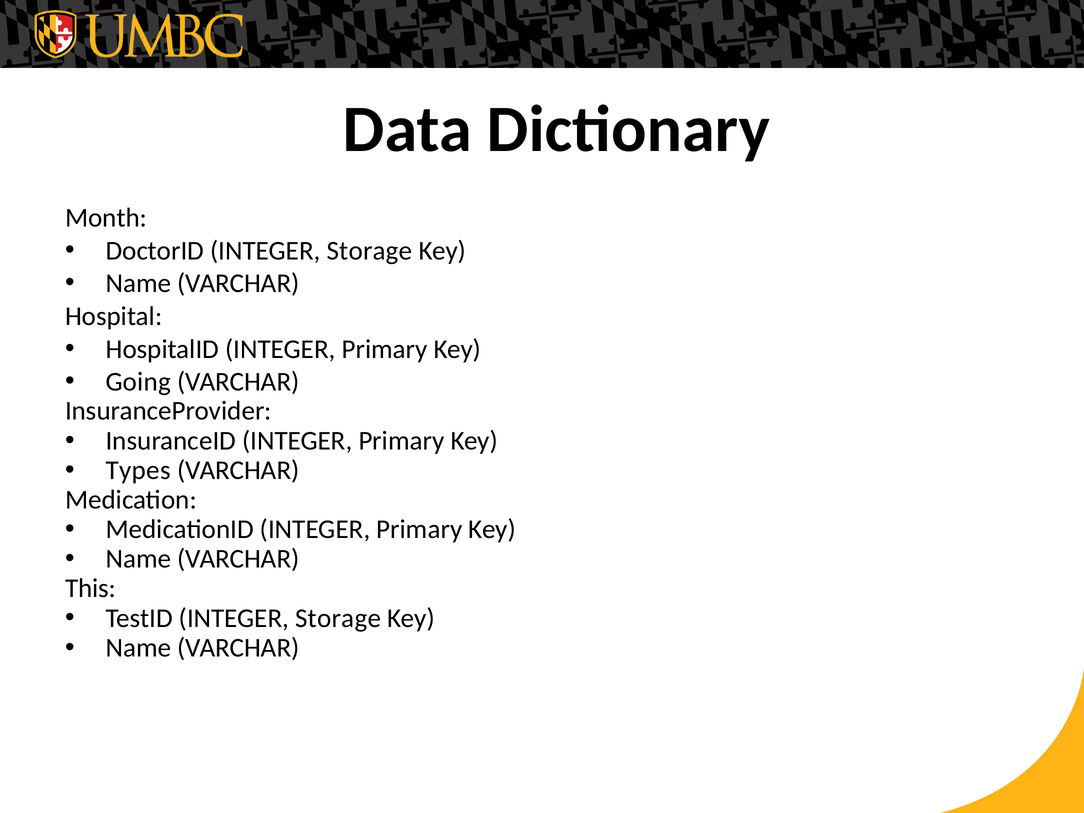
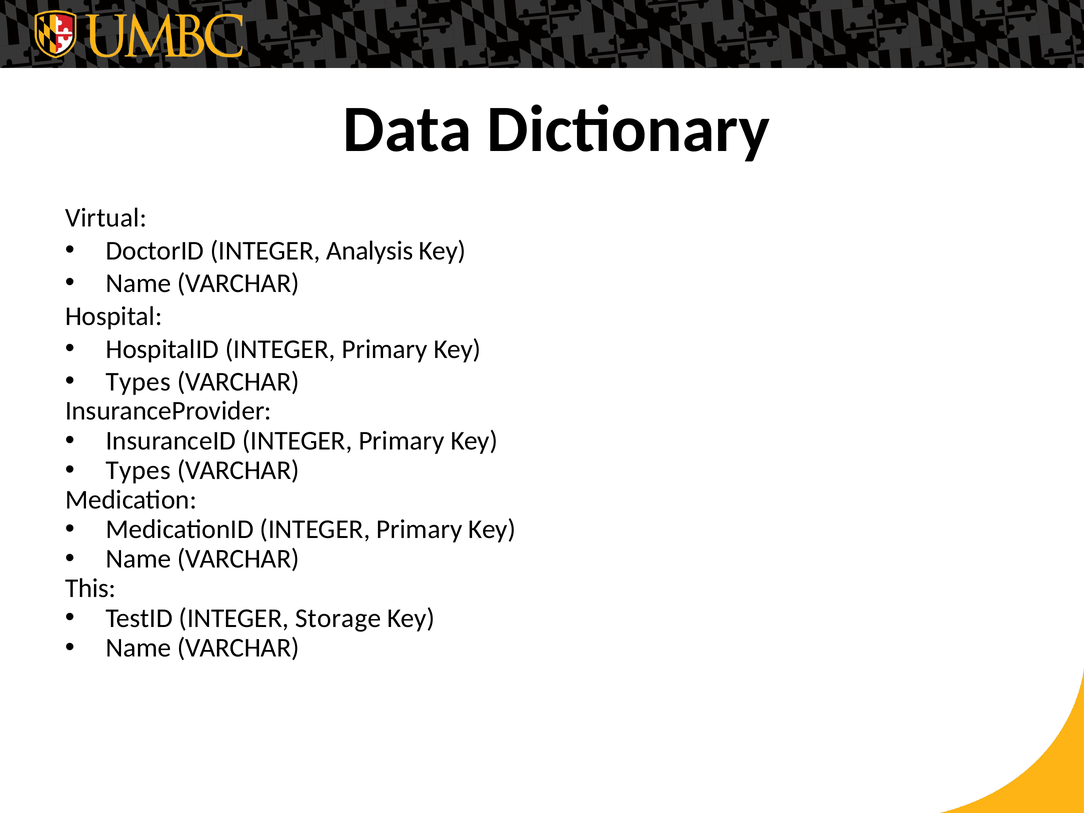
Month: Month -> Virtual
DoctorID INTEGER Storage: Storage -> Analysis
Going at (138, 382): Going -> Types
